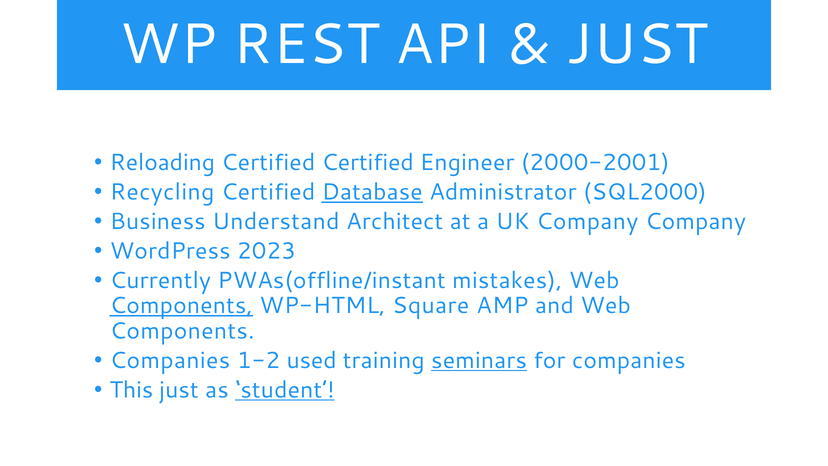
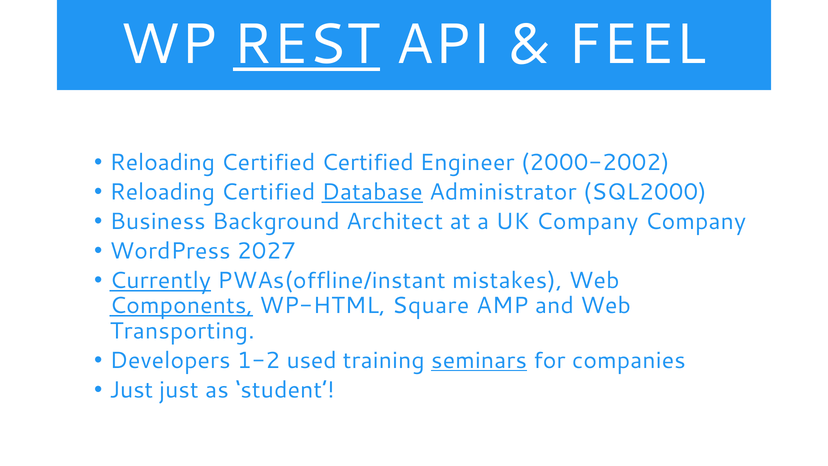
REST underline: none -> present
JUST at (637, 45): JUST -> FEEL
2000-2001: 2000-2001 -> 2000-2002
Recycling at (162, 192): Recycling -> Reloading
Understand: Understand -> Background
2023: 2023 -> 2027
Currently underline: none -> present
Components at (182, 331): Components -> Transporting
Companies at (170, 360): Companies -> Developers
This at (131, 390): This -> Just
student underline: present -> none
